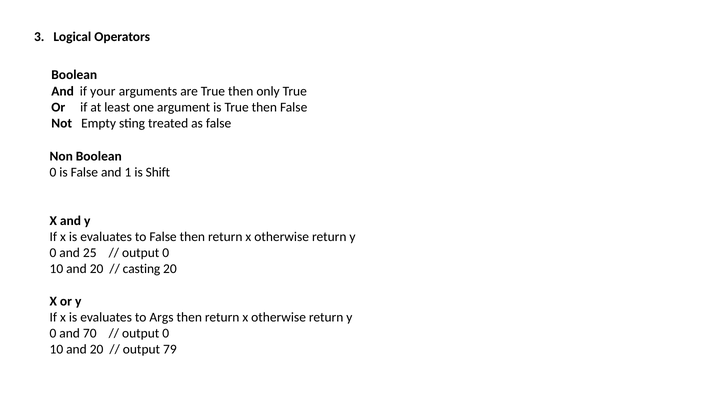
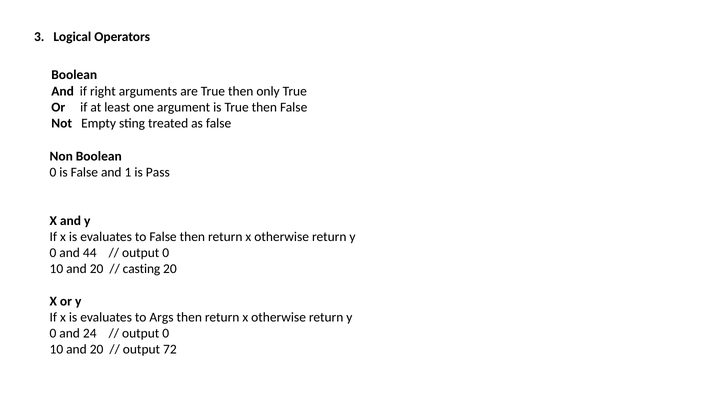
your: your -> right
Shift: Shift -> Pass
25: 25 -> 44
70: 70 -> 24
79: 79 -> 72
